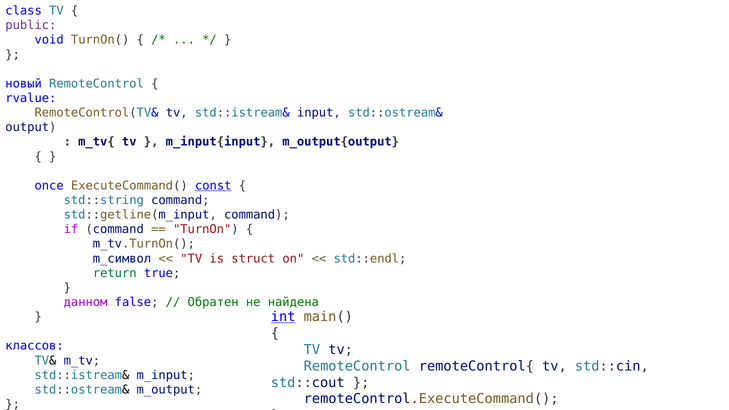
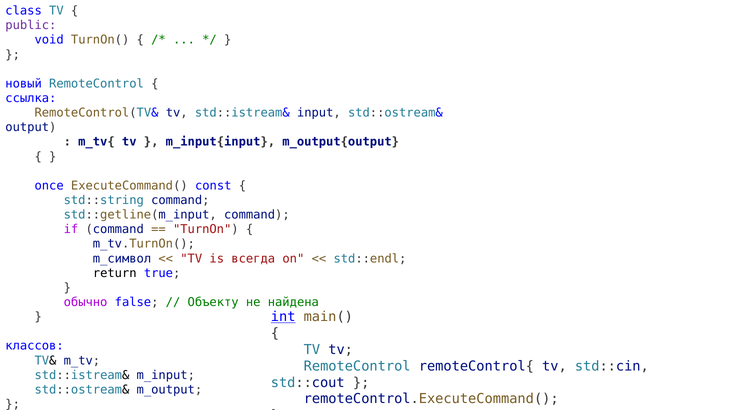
rvalue: rvalue -> ссылка
const underline: present -> none
struct: struct -> всегда
return colour: green -> black
данном: данном -> обычно
Обратен: Обратен -> Объекту
